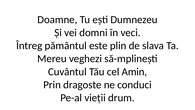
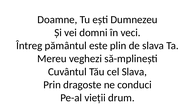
cel Amin: Amin -> Slava
